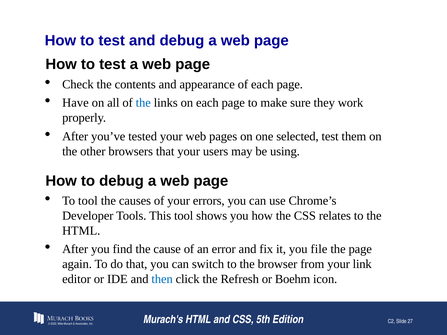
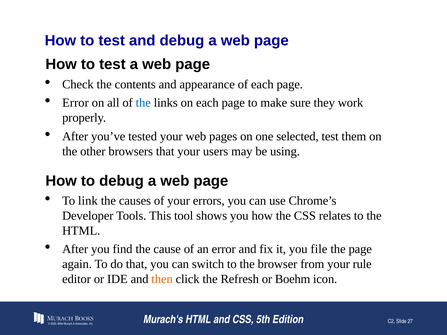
Have at (75, 103): Have -> Error
To tool: tool -> link
link: link -> rule
then colour: blue -> orange
